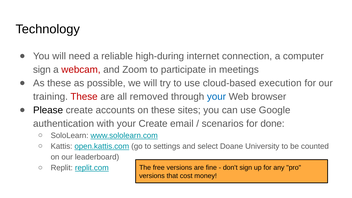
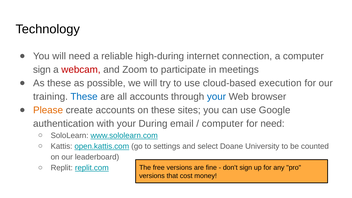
These at (84, 97) colour: red -> blue
all removed: removed -> accounts
Please colour: black -> orange
your Create: Create -> During
scenarios at (223, 124): scenarios -> computer
for done: done -> need
